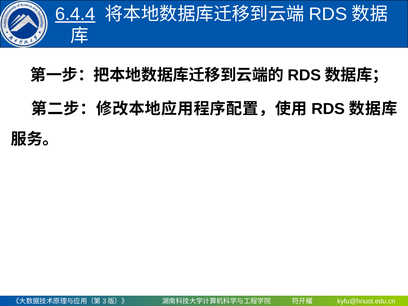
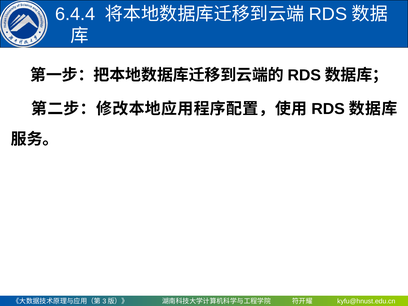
6.4.4 underline: present -> none
